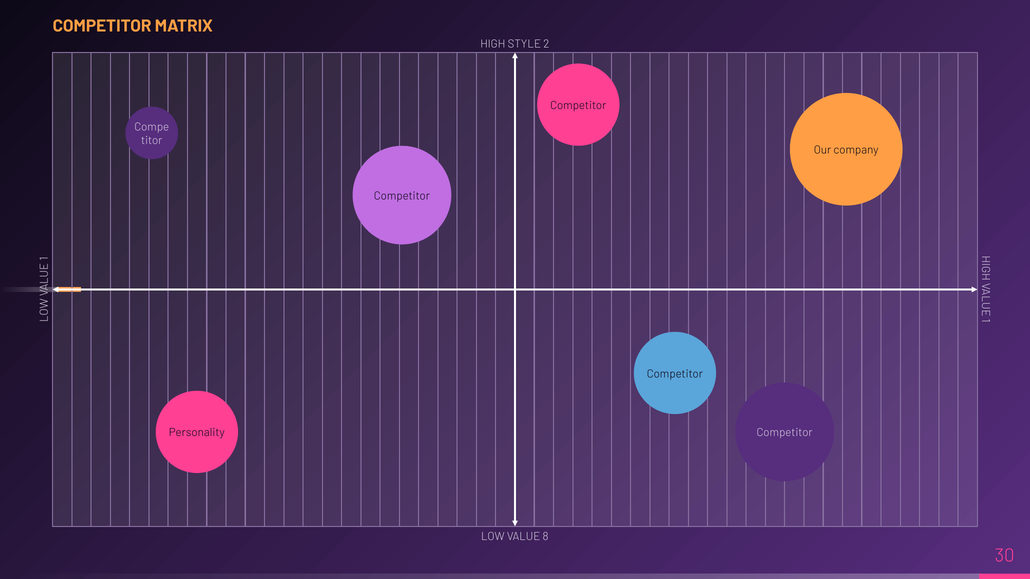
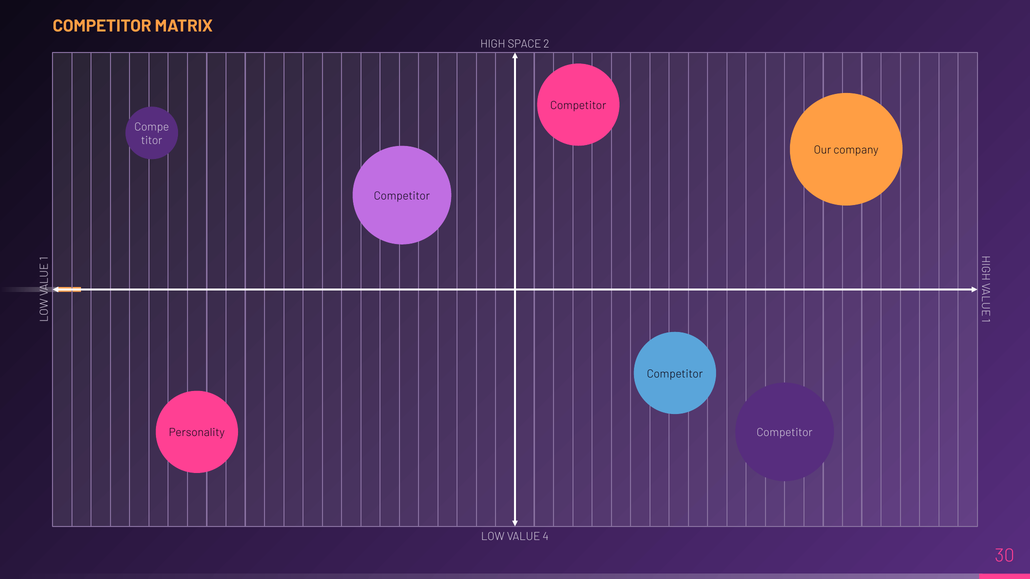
STYLE: STYLE -> SPACE
8: 8 -> 4
